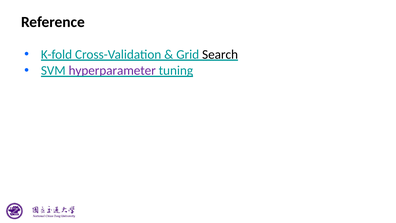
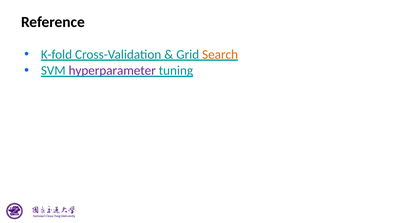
Search colour: black -> orange
